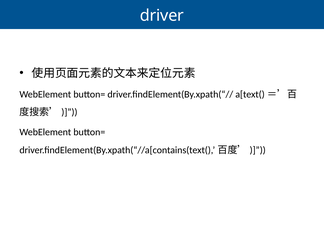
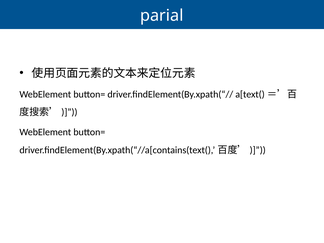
driver: driver -> parial
